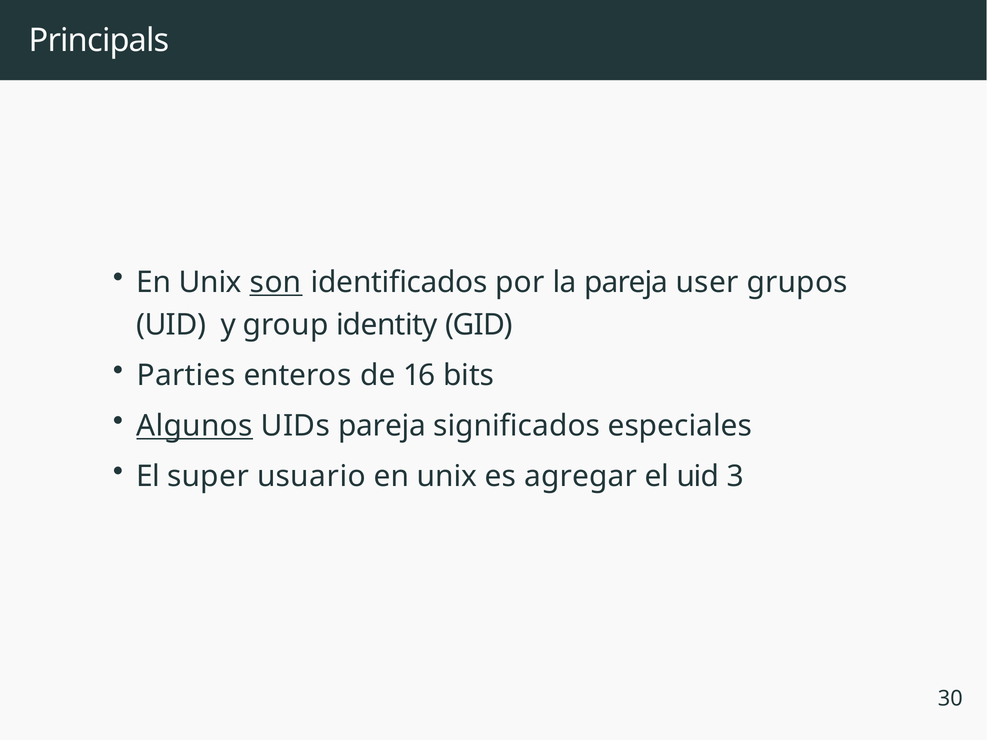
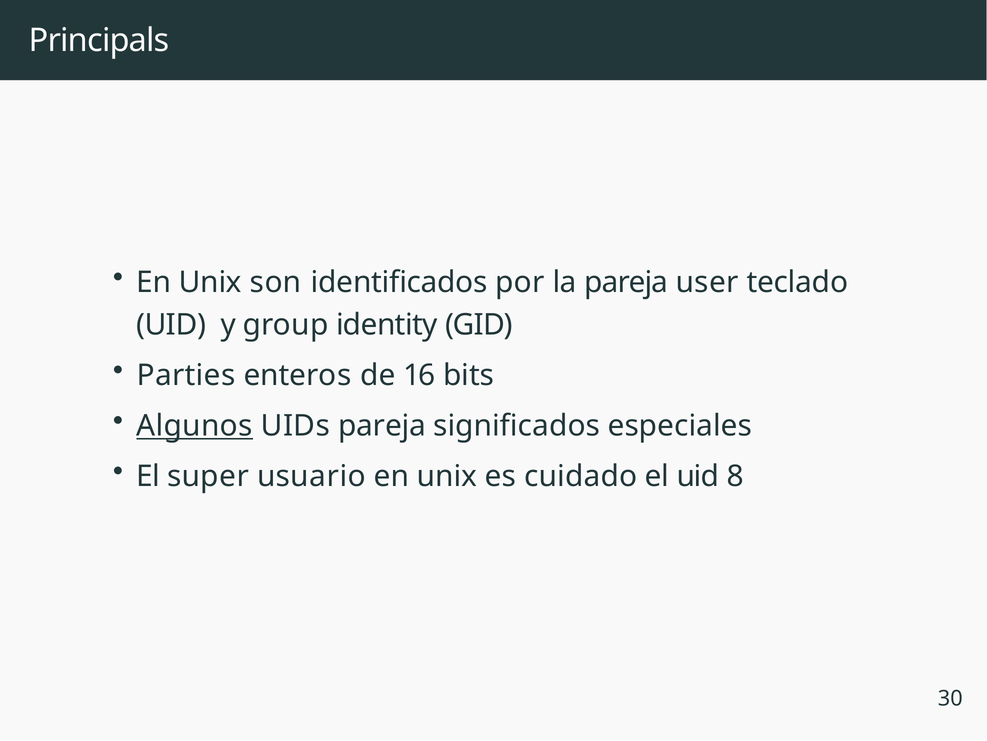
son underline: present -> none
grupos: grupos -> teclado
agregar: agregar -> cuidado
3: 3 -> 8
